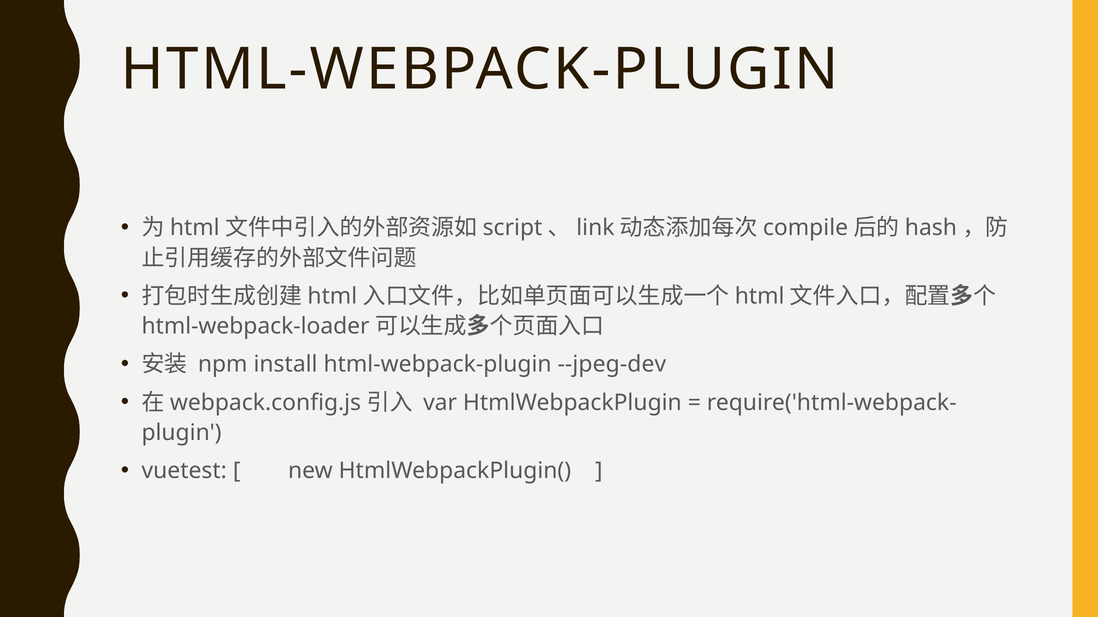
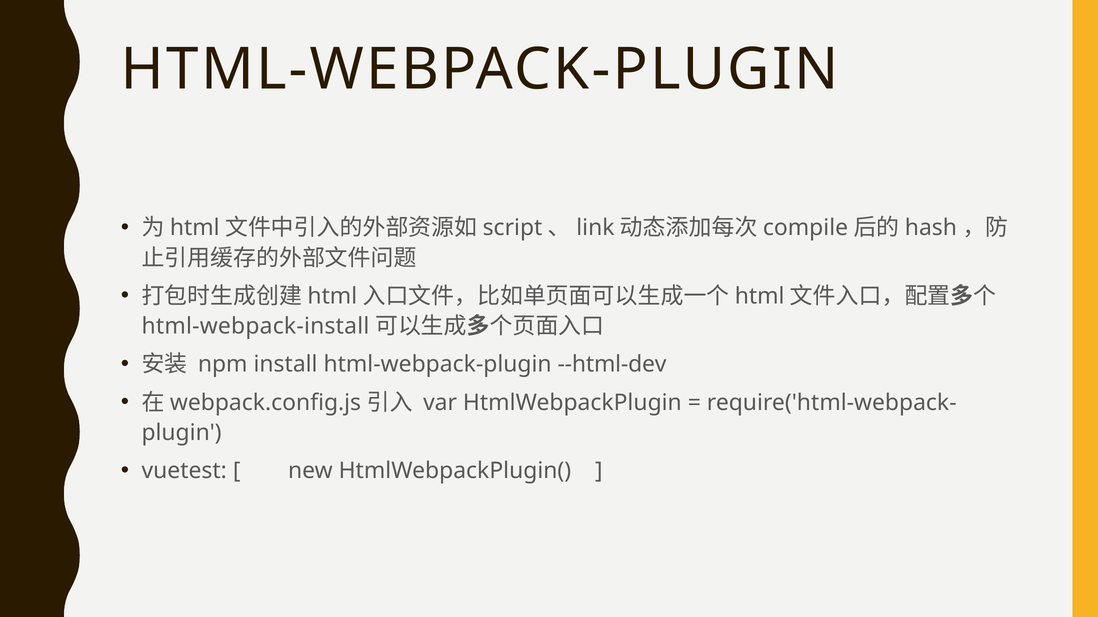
html-webpack-loader: html-webpack-loader -> html-webpack-install
--jpeg-dev: --jpeg-dev -> --html-dev
